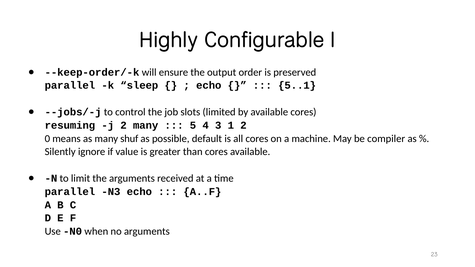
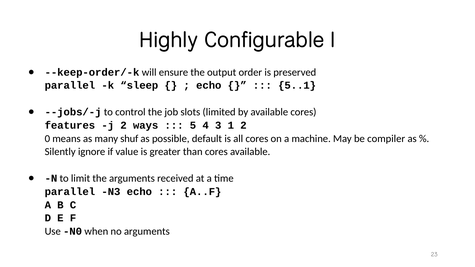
resuming: resuming -> features
2 many: many -> ways
